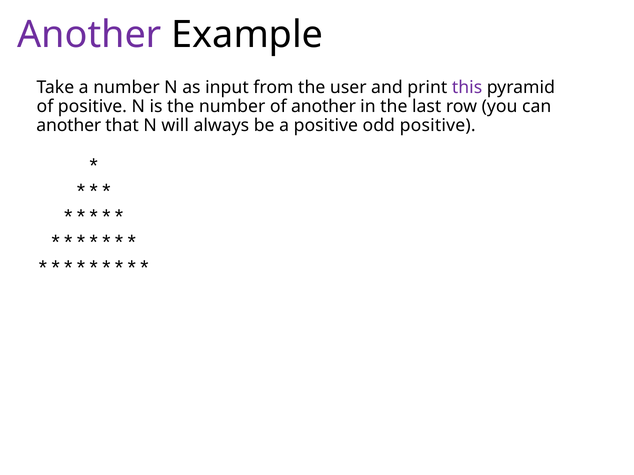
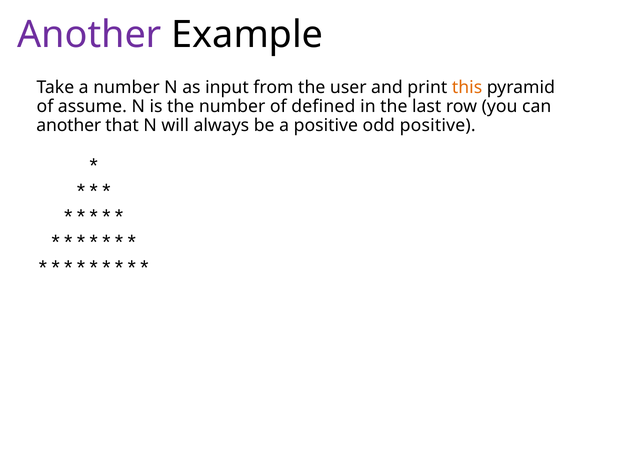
this colour: purple -> orange
of positive: positive -> assume
of another: another -> defined
